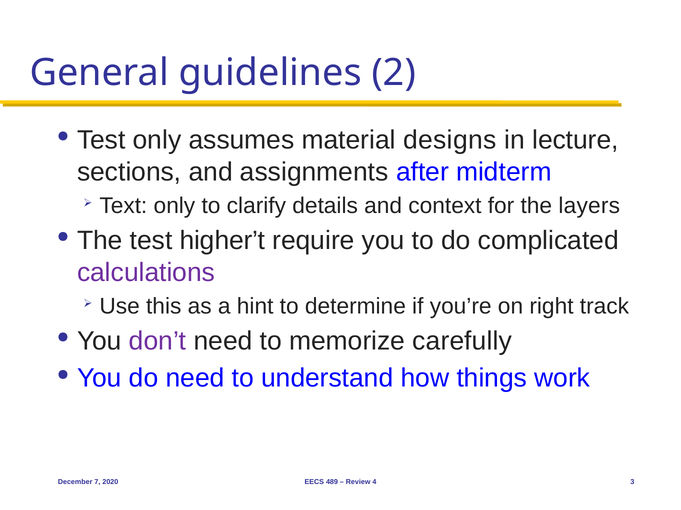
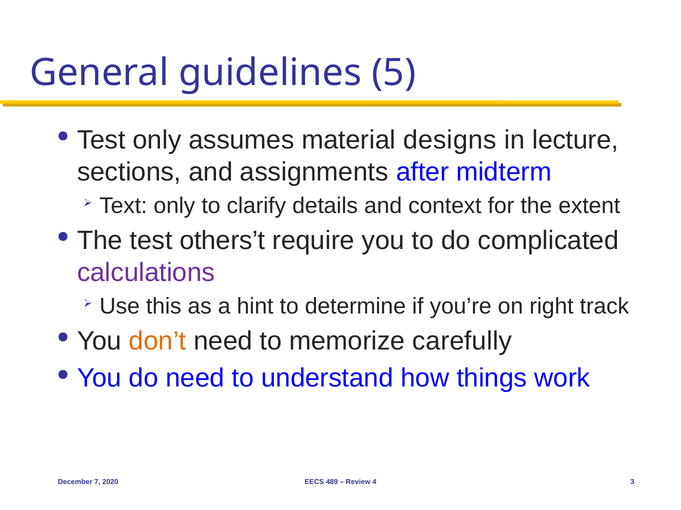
2: 2 -> 5
layers: layers -> extent
higher’t: higher’t -> others’t
don’t colour: purple -> orange
